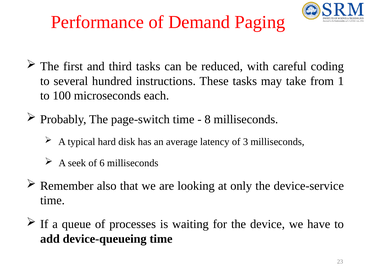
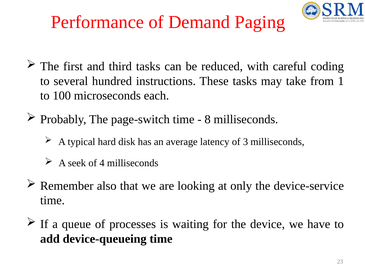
6: 6 -> 4
